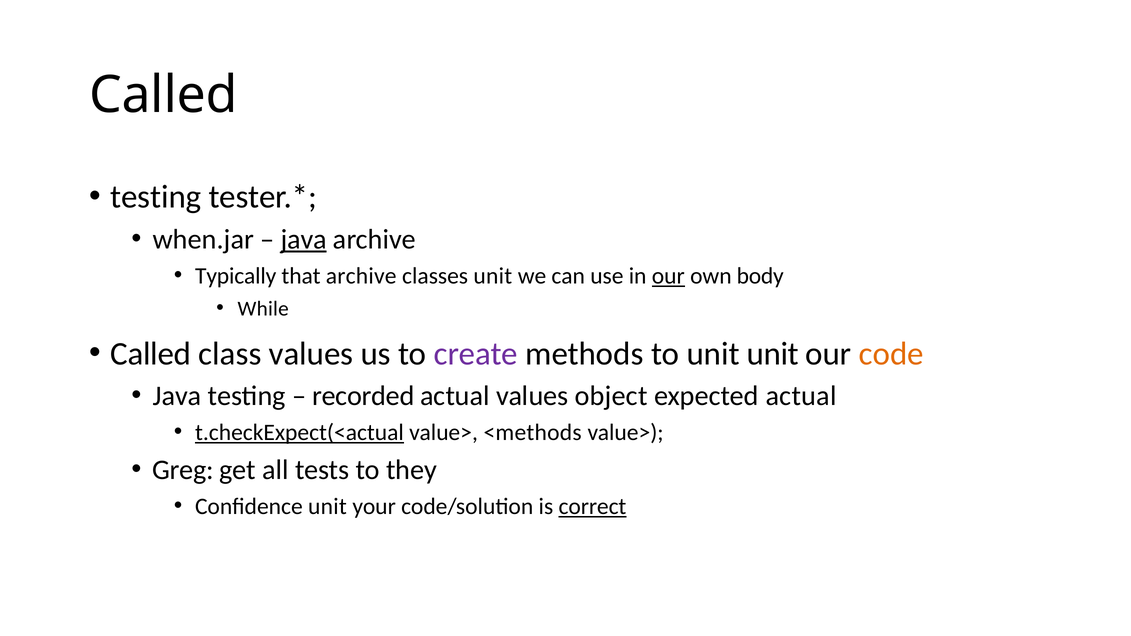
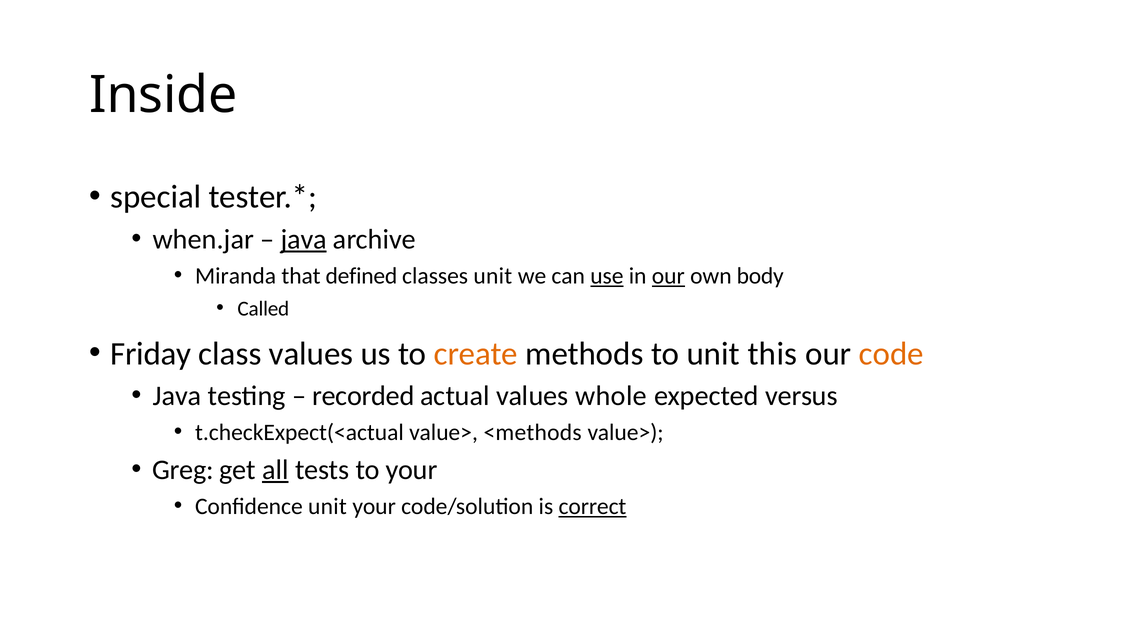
Called at (163, 95): Called -> Inside
testing at (156, 197): testing -> special
Typically: Typically -> Miranda
that archive: archive -> defined
use underline: none -> present
While: While -> Called
Called at (151, 354): Called -> Friday
create colour: purple -> orange
unit unit: unit -> this
object: object -> whole
expected actual: actual -> versus
t.checkExpect(<actual underline: present -> none
all underline: none -> present
to they: they -> your
